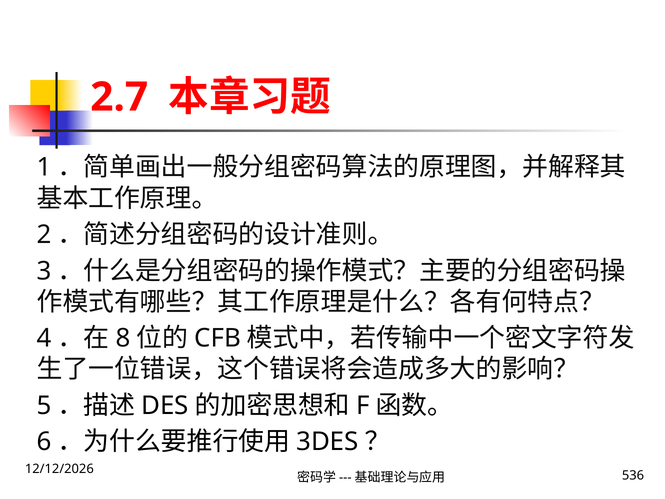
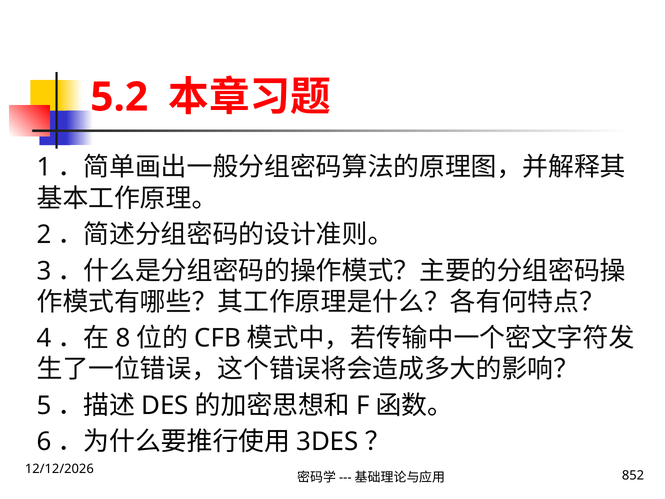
2.7: 2.7 -> 5.2
536: 536 -> 852
